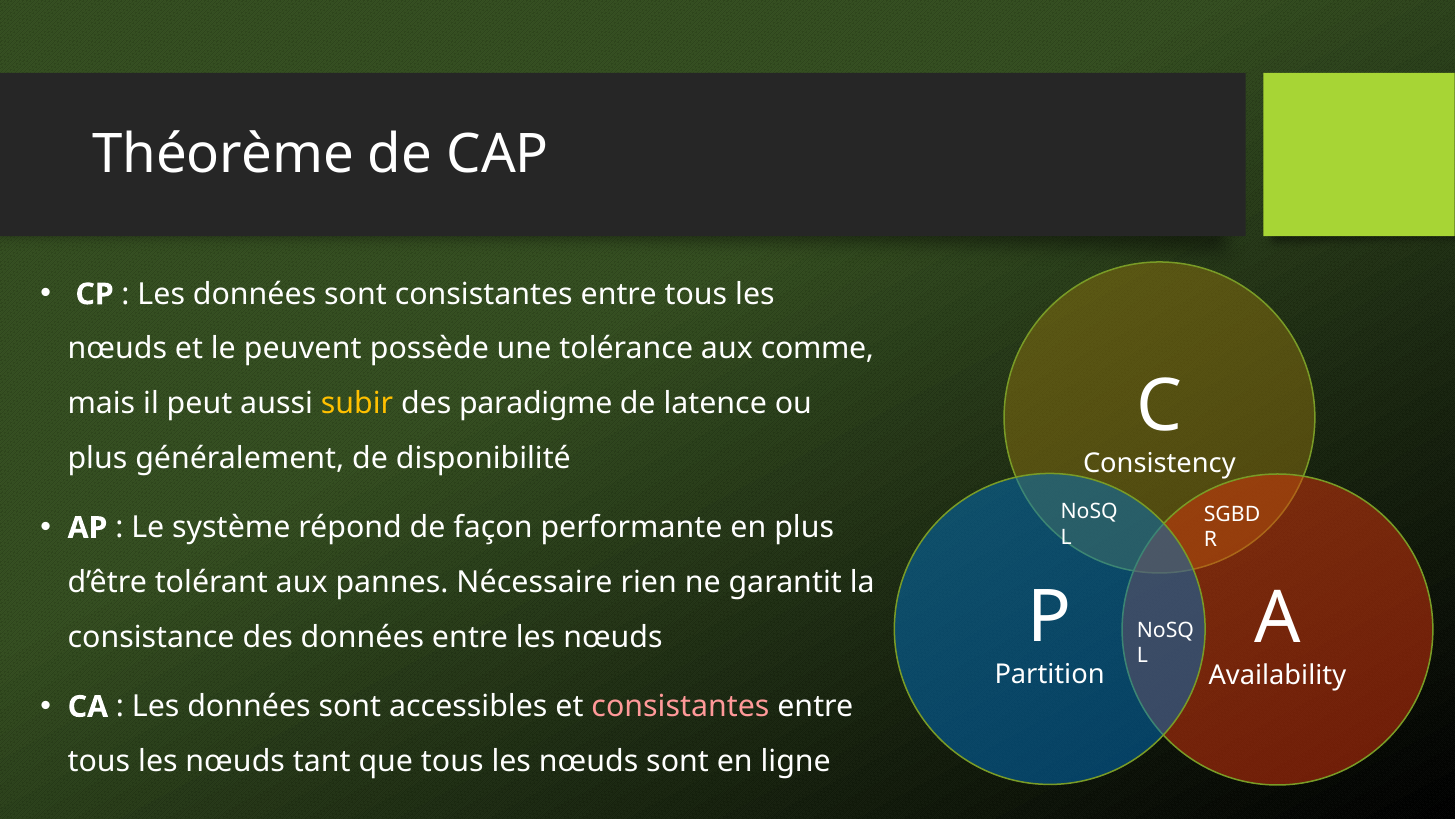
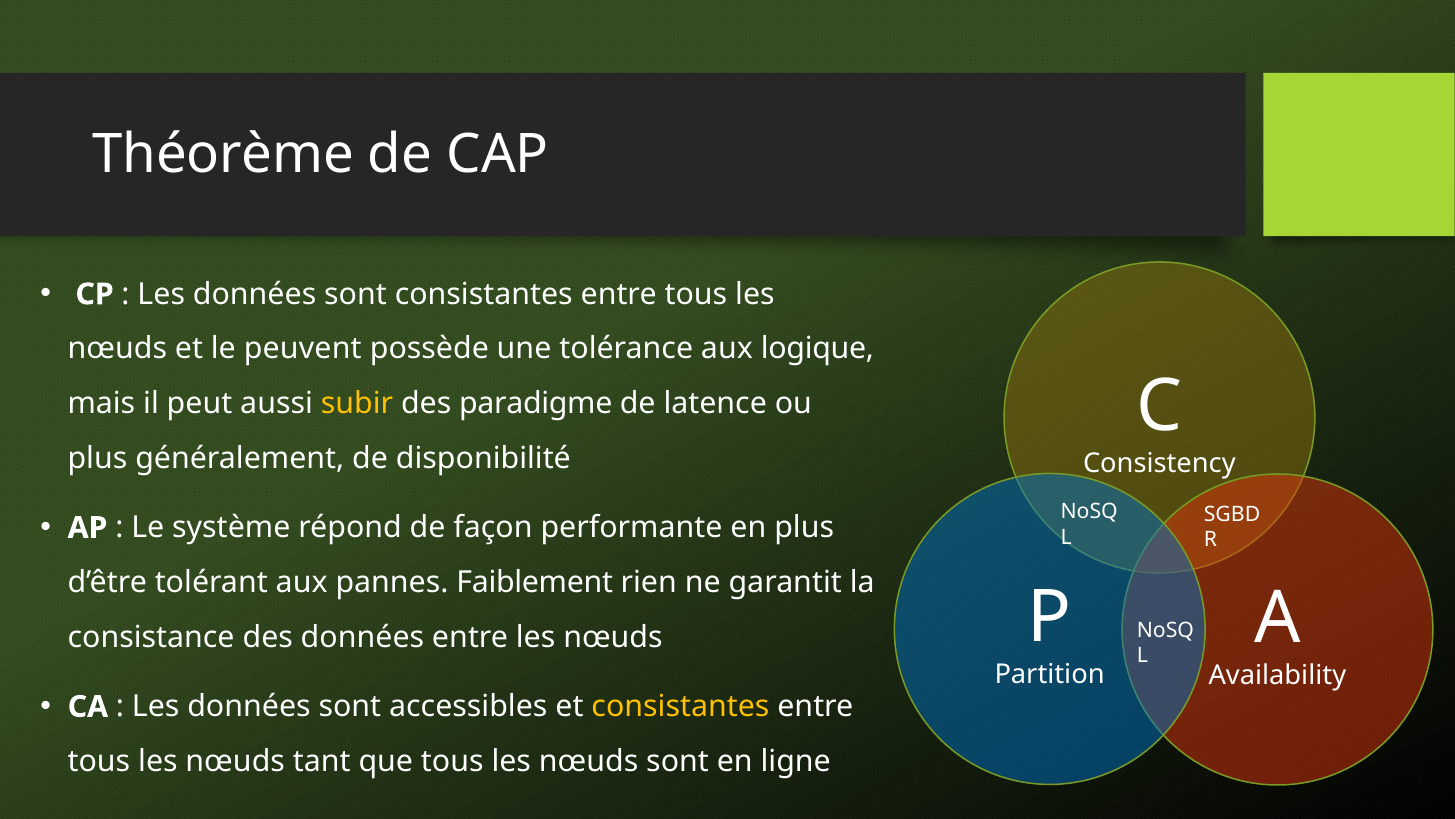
comme: comme -> logique
Nécessaire: Nécessaire -> Faiblement
consistantes at (680, 706) colour: pink -> yellow
